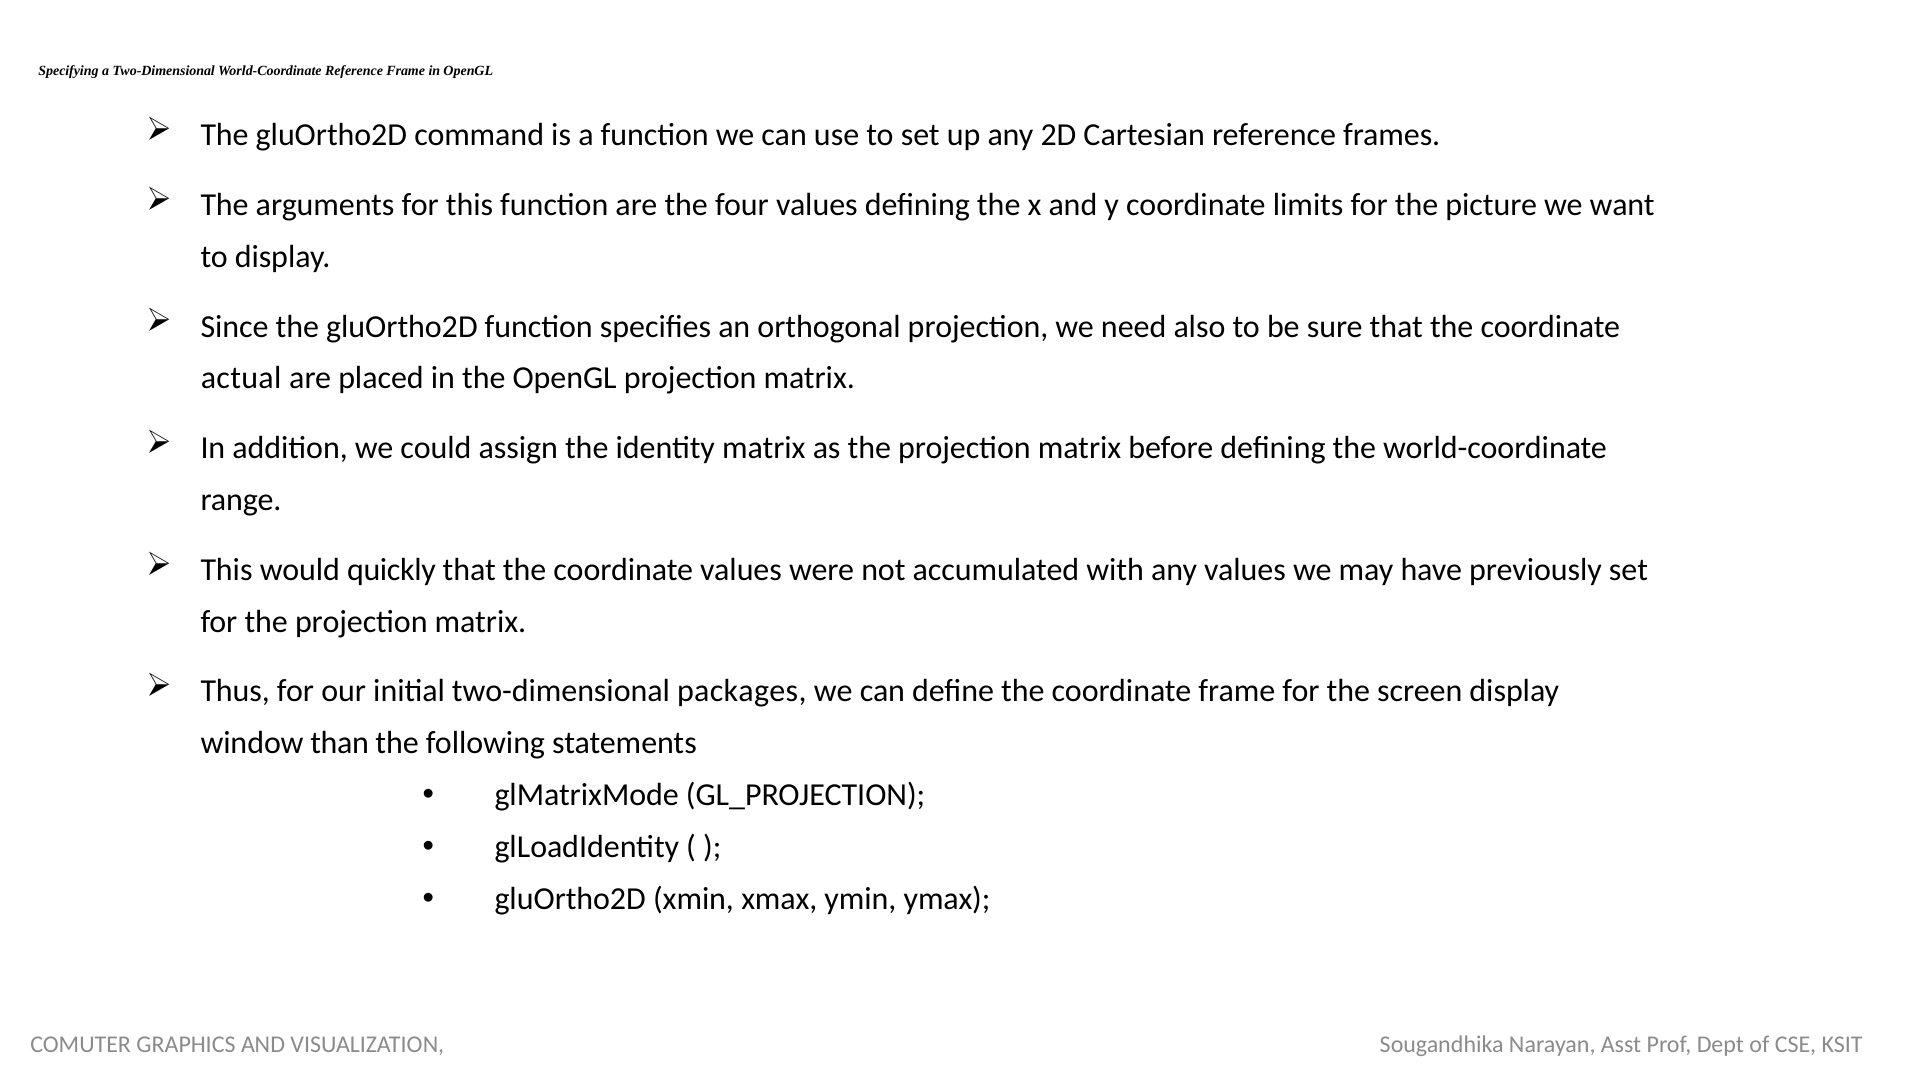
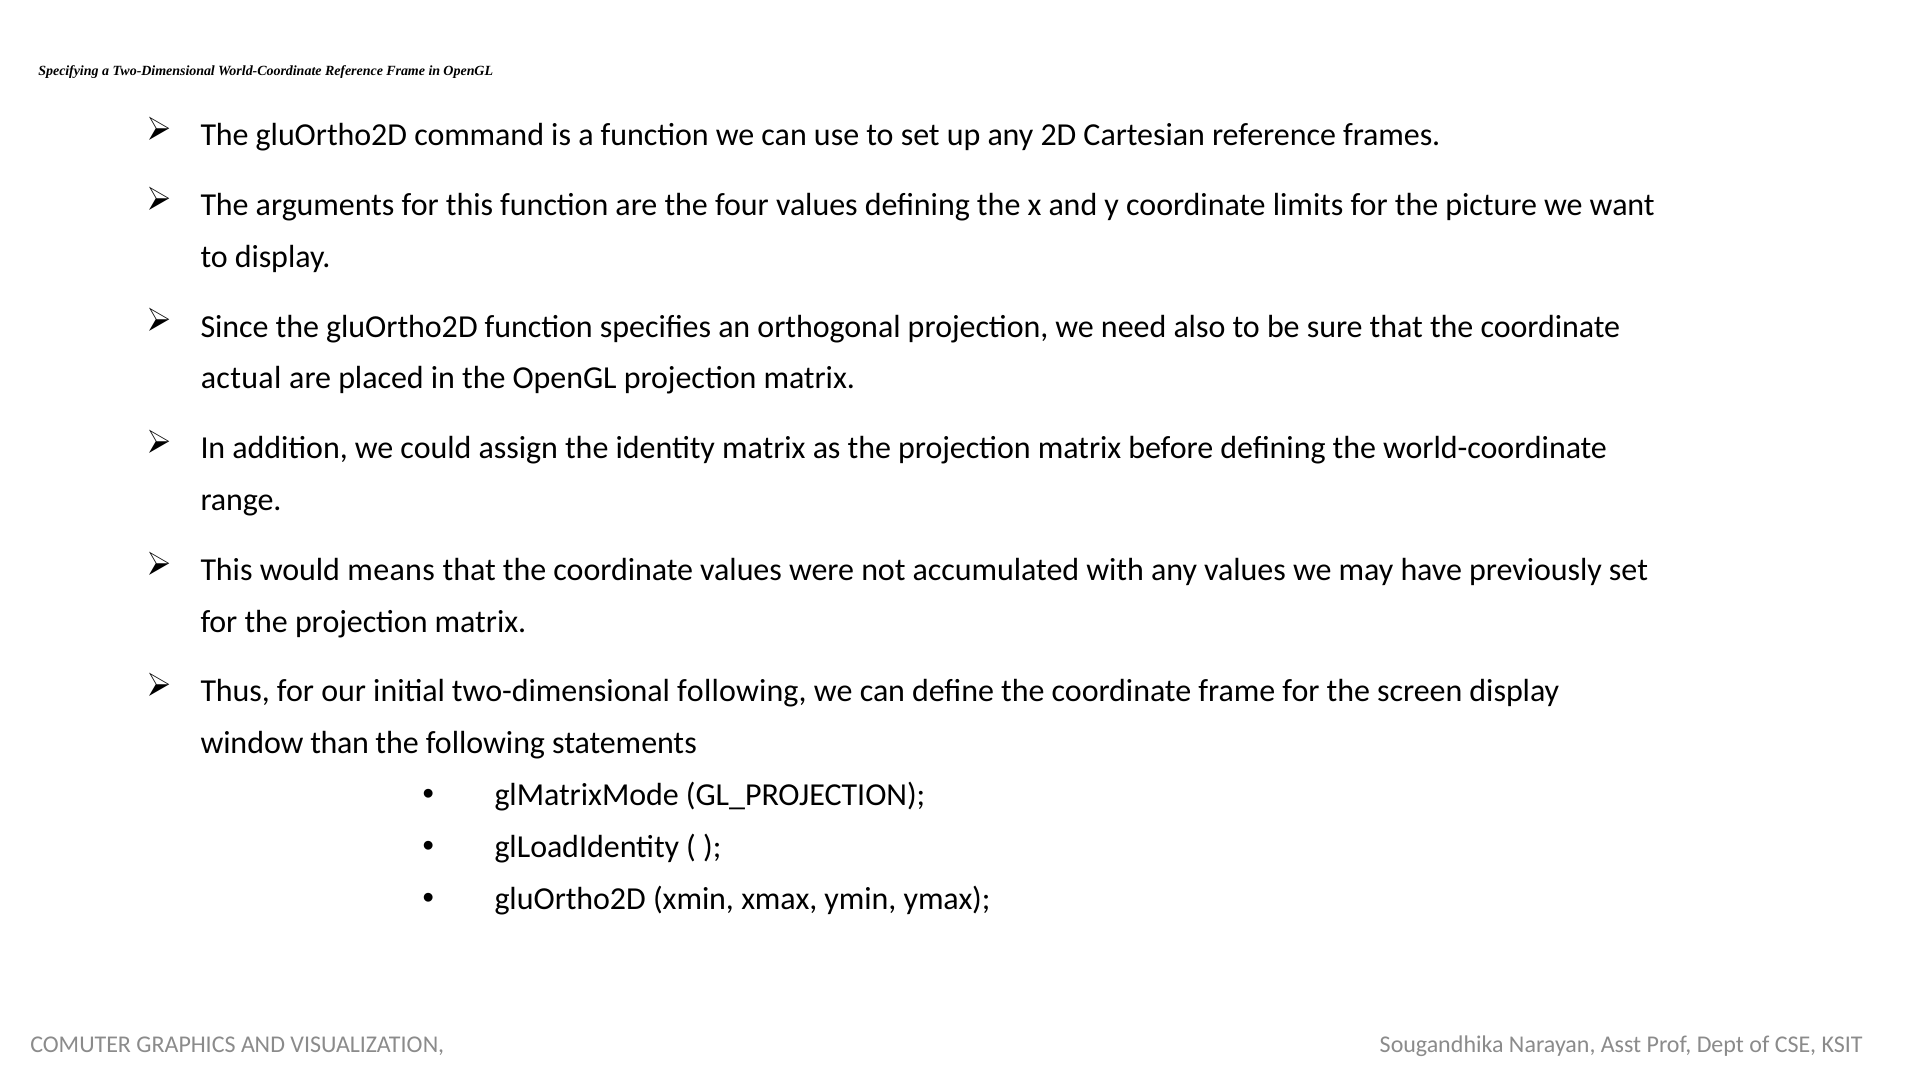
quickly: quickly -> means
two-dimensional packages: packages -> following
